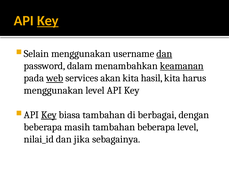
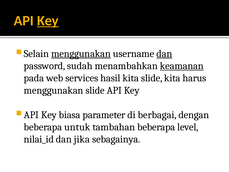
menggunakan at (81, 54) underline: none -> present
dalam: dalam -> sudah
web underline: present -> none
akan: akan -> hasil
kita hasil: hasil -> slide
menggunakan level: level -> slide
Key at (49, 115) underline: present -> none
biasa tambahan: tambahan -> parameter
masih: masih -> untuk
